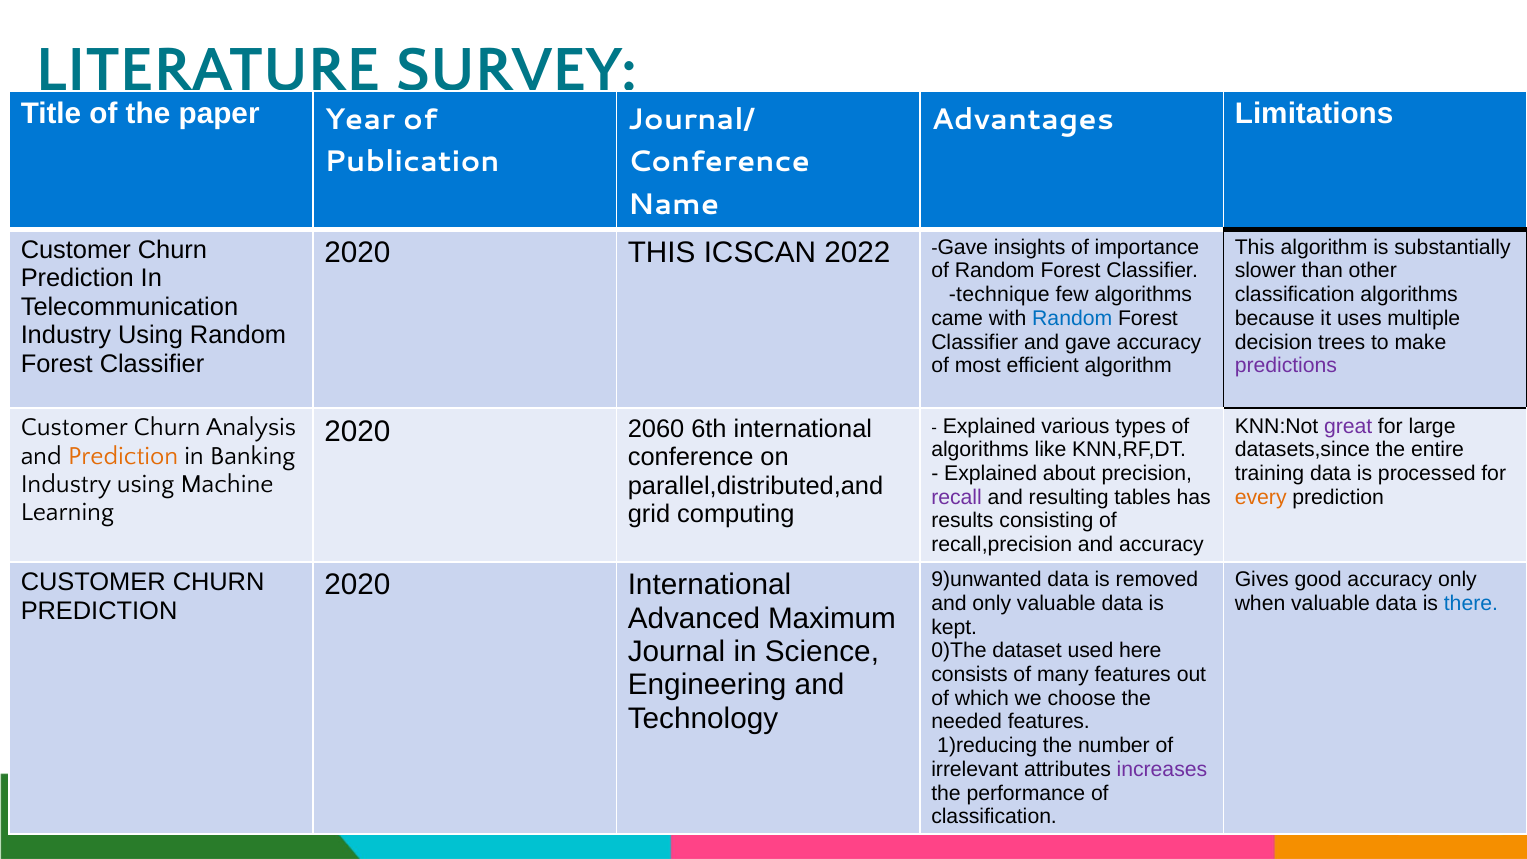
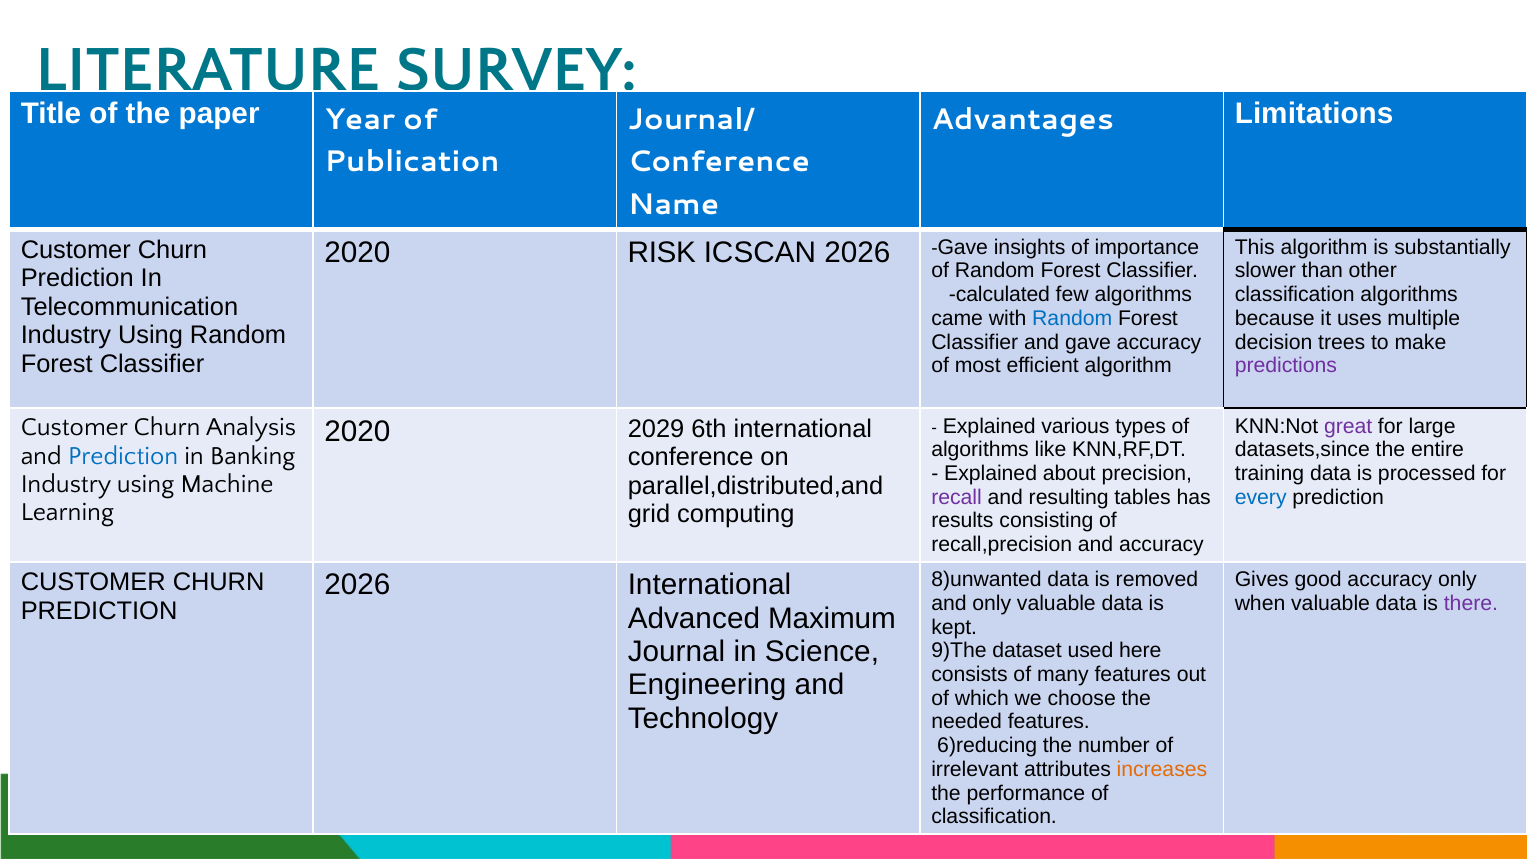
2020 THIS: THIS -> RISK
ICSCAN 2022: 2022 -> 2026
technique: technique -> calculated
2060: 2060 -> 2029
Prediction at (123, 456) colour: orange -> blue
every colour: orange -> blue
9)unwanted: 9)unwanted -> 8)unwanted
2020 at (357, 585): 2020 -> 2026
there colour: blue -> purple
0)The: 0)The -> 9)The
1)reducing: 1)reducing -> 6)reducing
increases colour: purple -> orange
